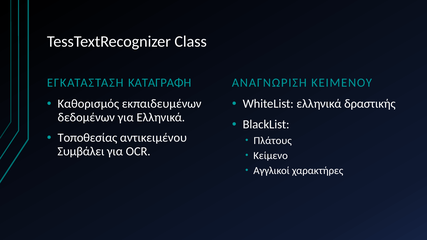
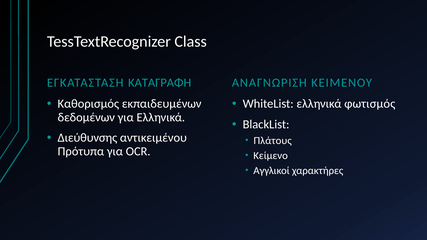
δραστικής: δραστικής -> φωτισμός
Τοποθεσίας: Τοποθεσίας -> Διεύθυνσης
Συμβάλει: Συμβάλει -> Πρότυπα
